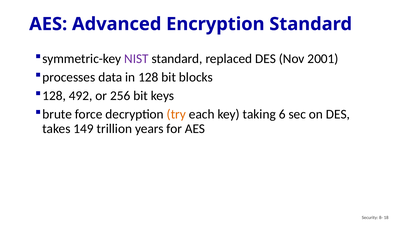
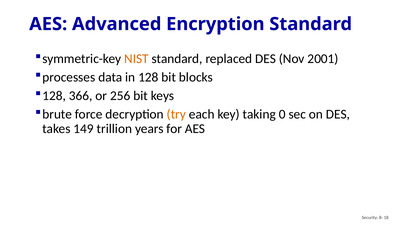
NIST colour: purple -> orange
492: 492 -> 366
6: 6 -> 0
